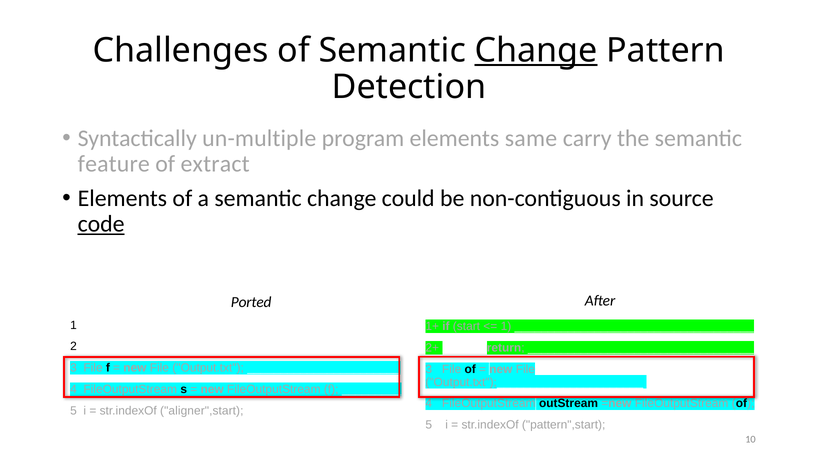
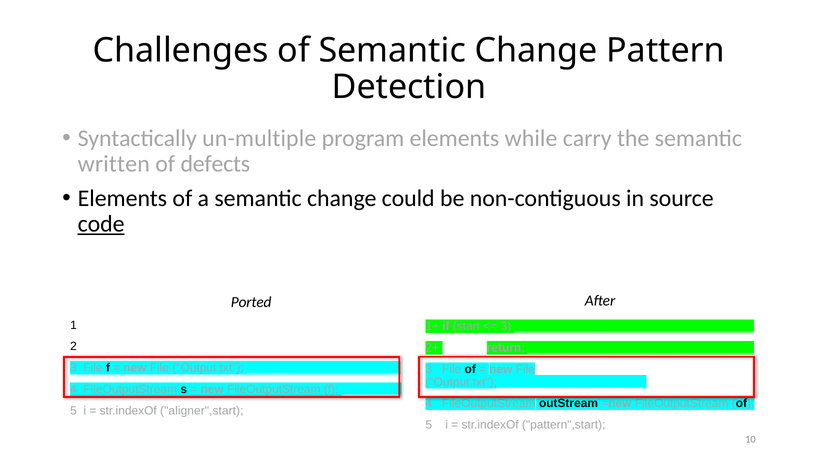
Change at (536, 50) underline: present -> none
same: same -> while
feature: feature -> written
extract: extract -> defects
1 at (506, 326): 1 -> 3
